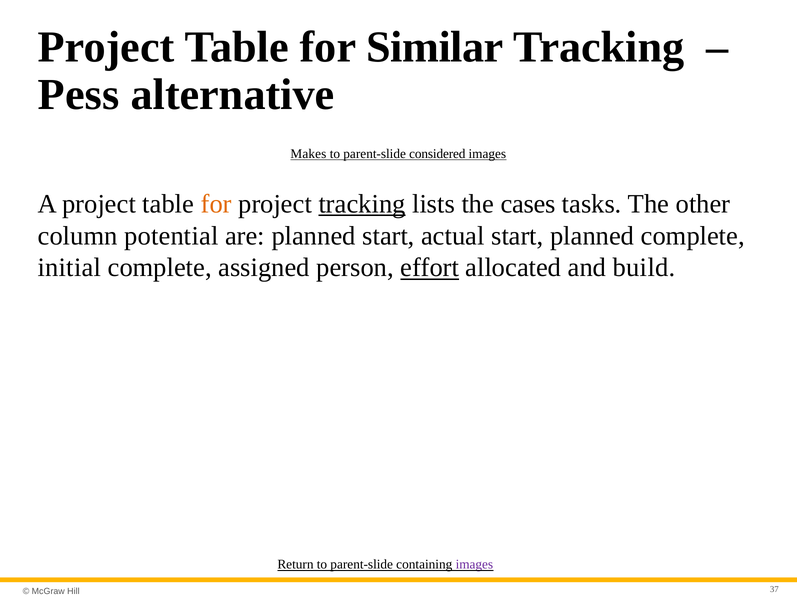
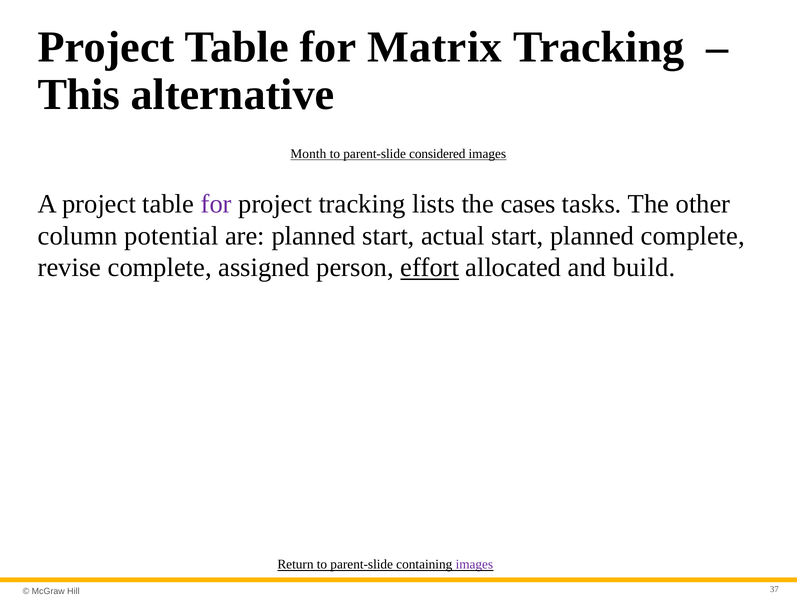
Similar: Similar -> Matrix
Pess: Pess -> This
Makes: Makes -> Month
for at (216, 204) colour: orange -> purple
tracking at (362, 204) underline: present -> none
initial: initial -> revise
